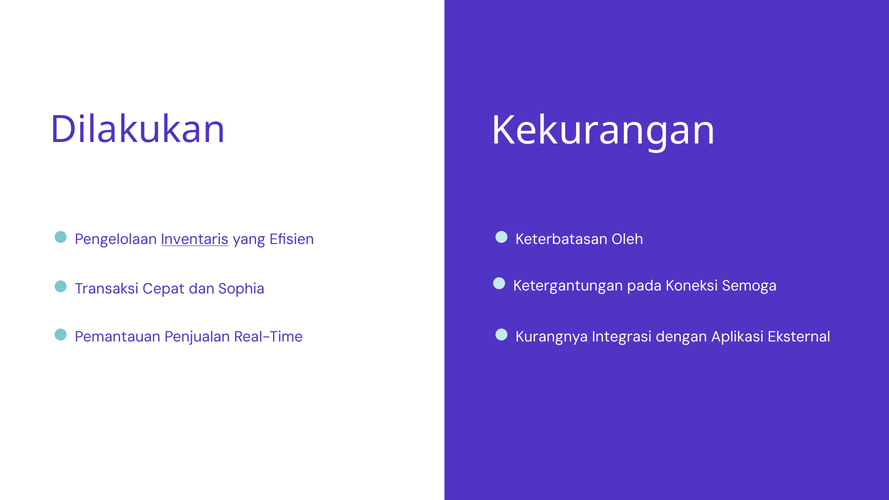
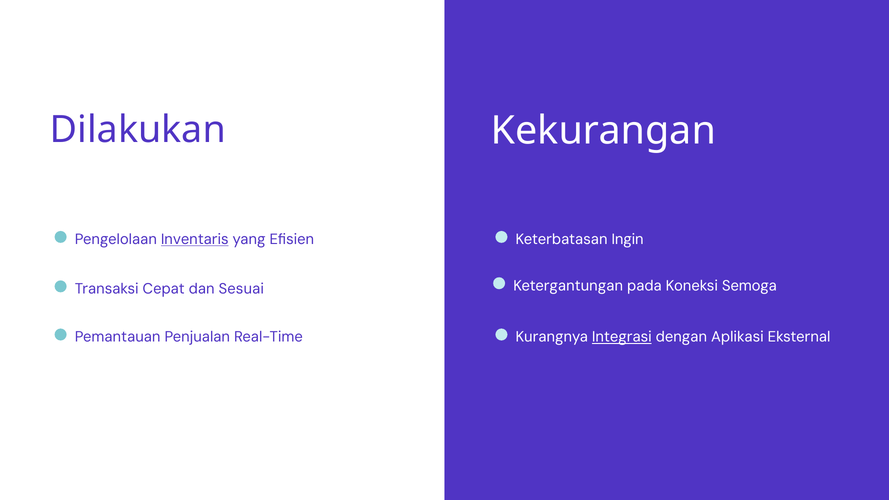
Oleh: Oleh -> Ingin
Sophia: Sophia -> Sesuai
Integrasi underline: none -> present
